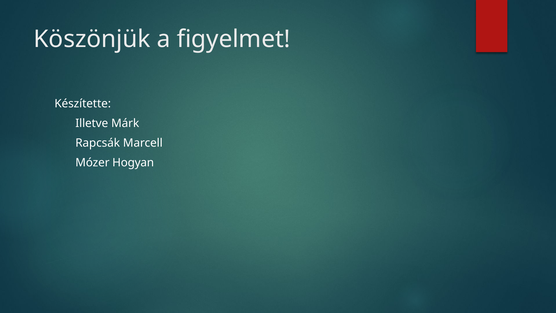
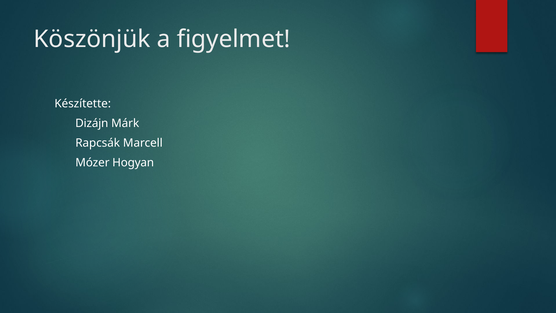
Illetve: Illetve -> Dizájn
